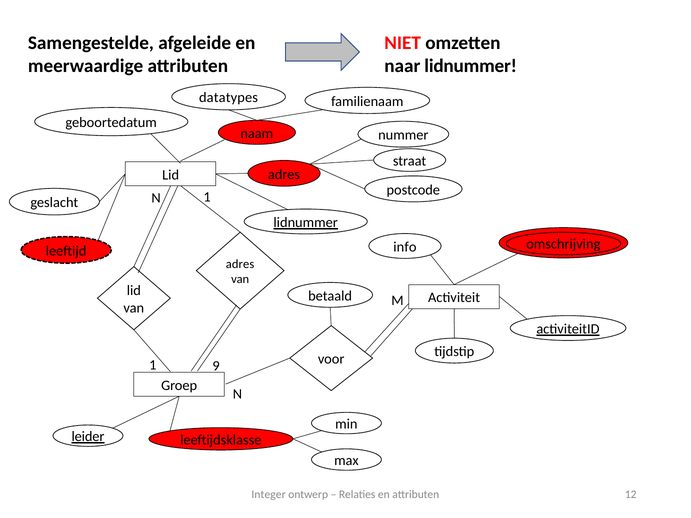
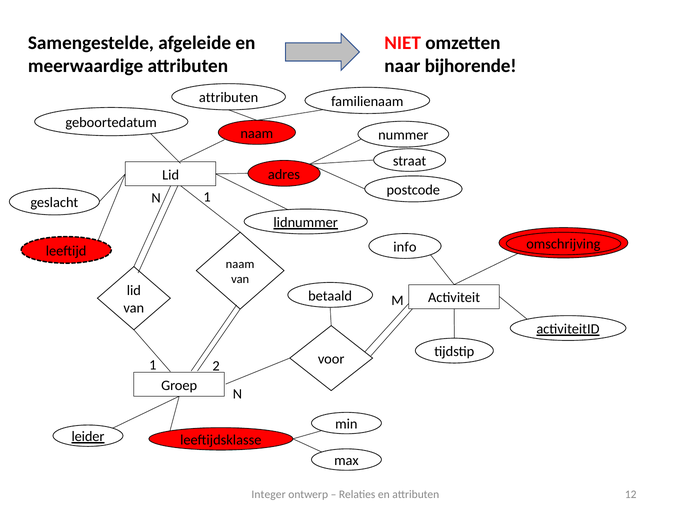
naar lidnummer: lidnummer -> bijhorende
datatypes at (229, 98): datatypes -> attributen
adres at (240, 264): adres -> naam
9: 9 -> 2
